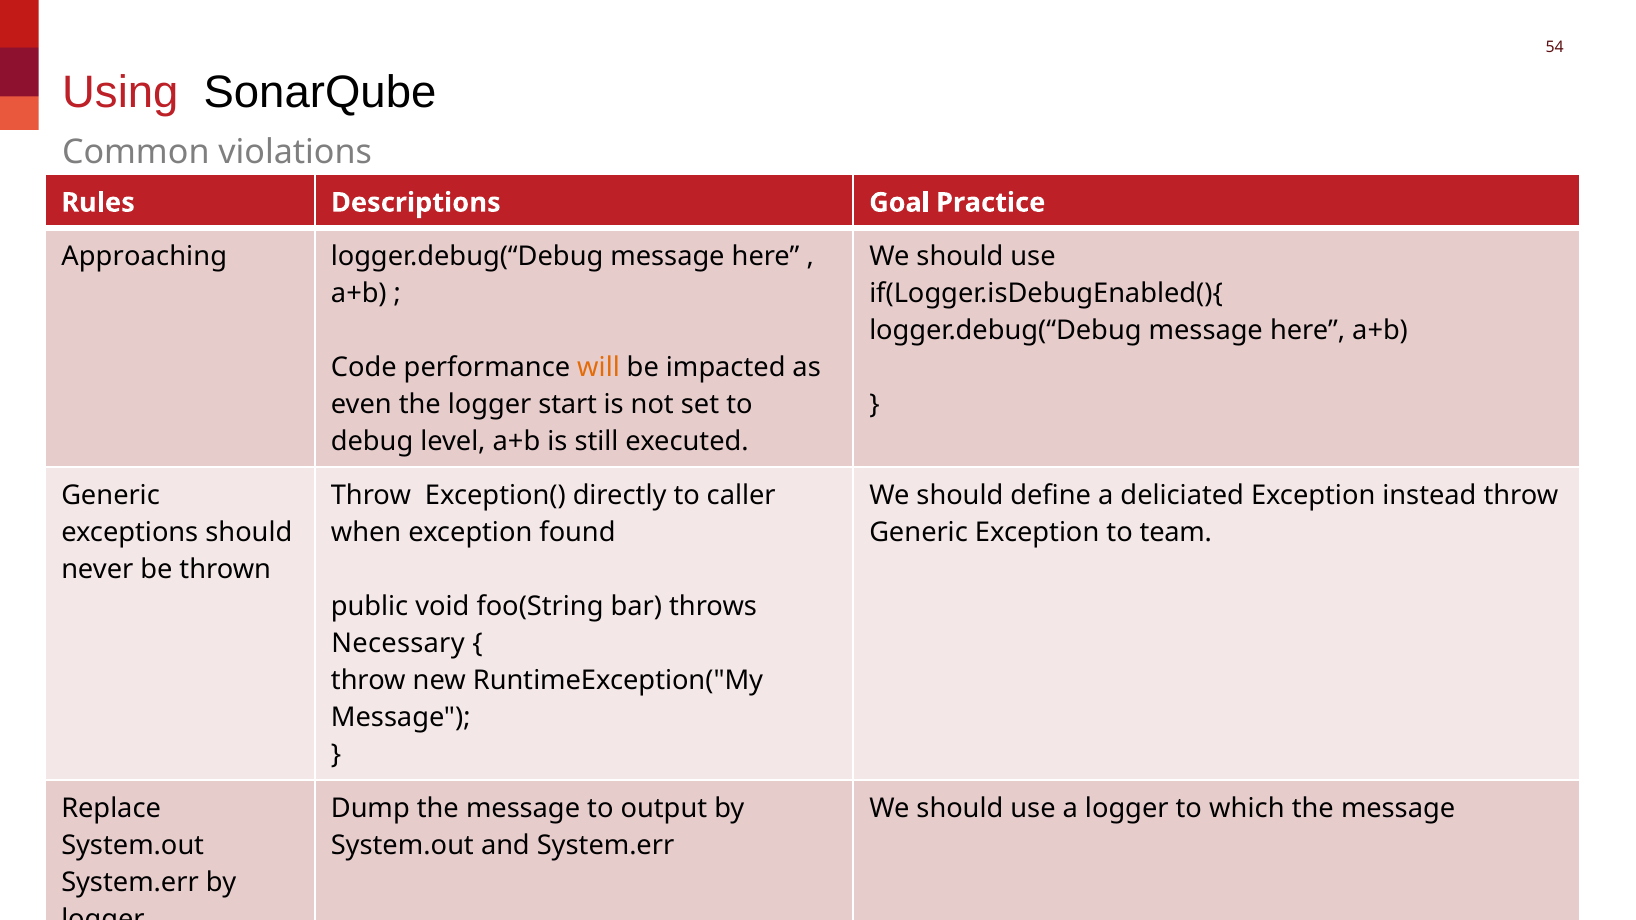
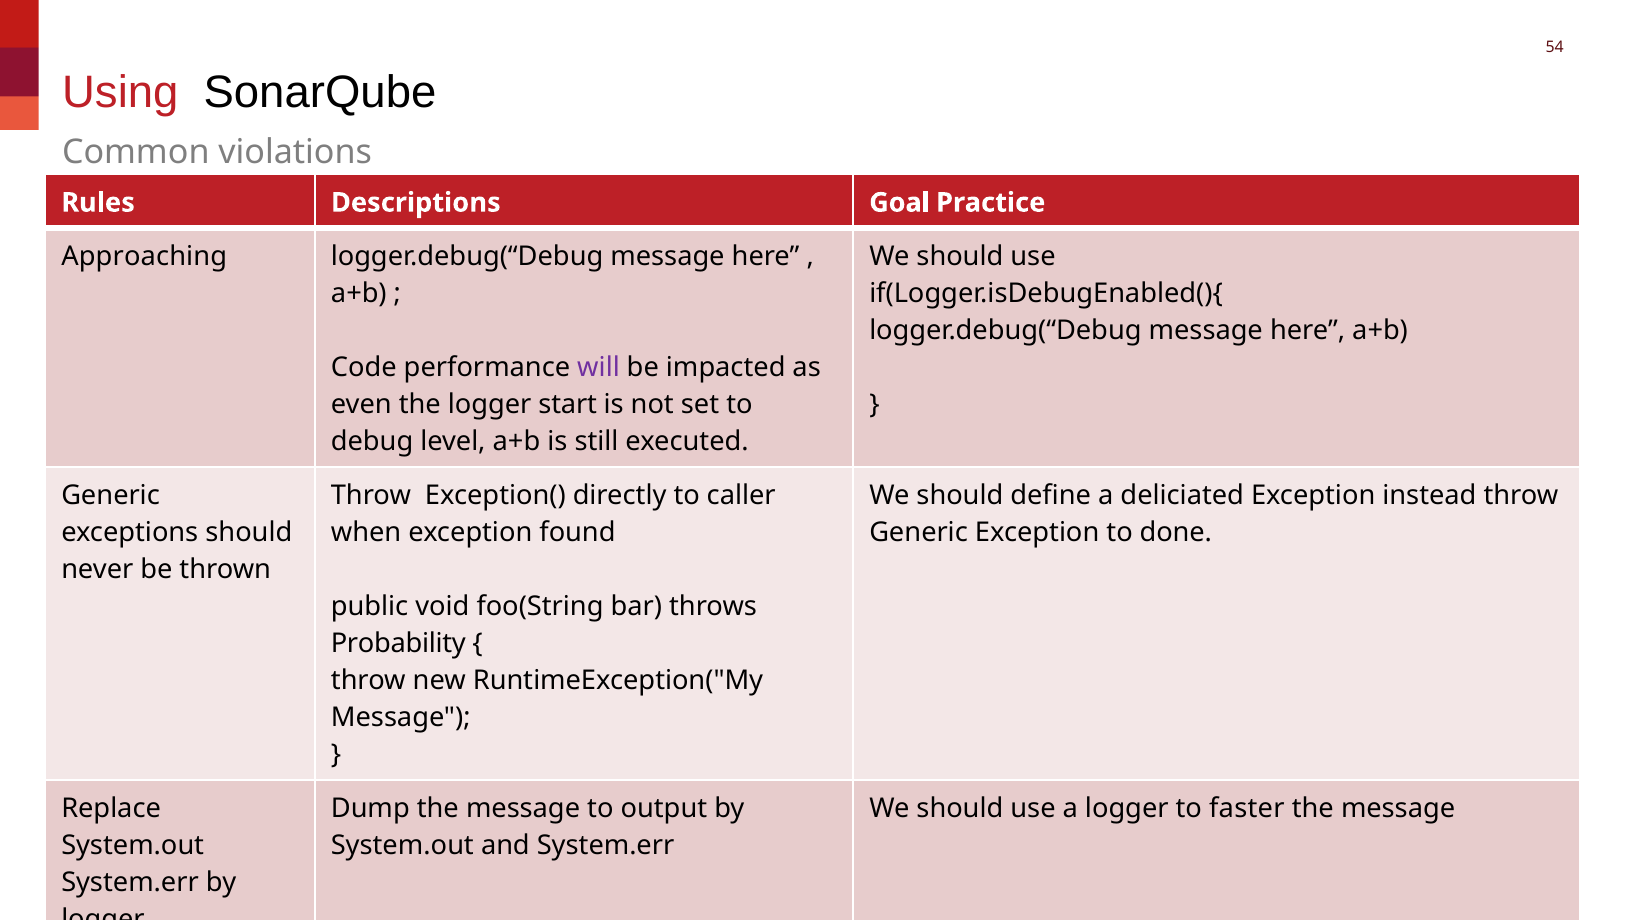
will colour: orange -> purple
team: team -> done
Necessary: Necessary -> Probability
which: which -> faster
